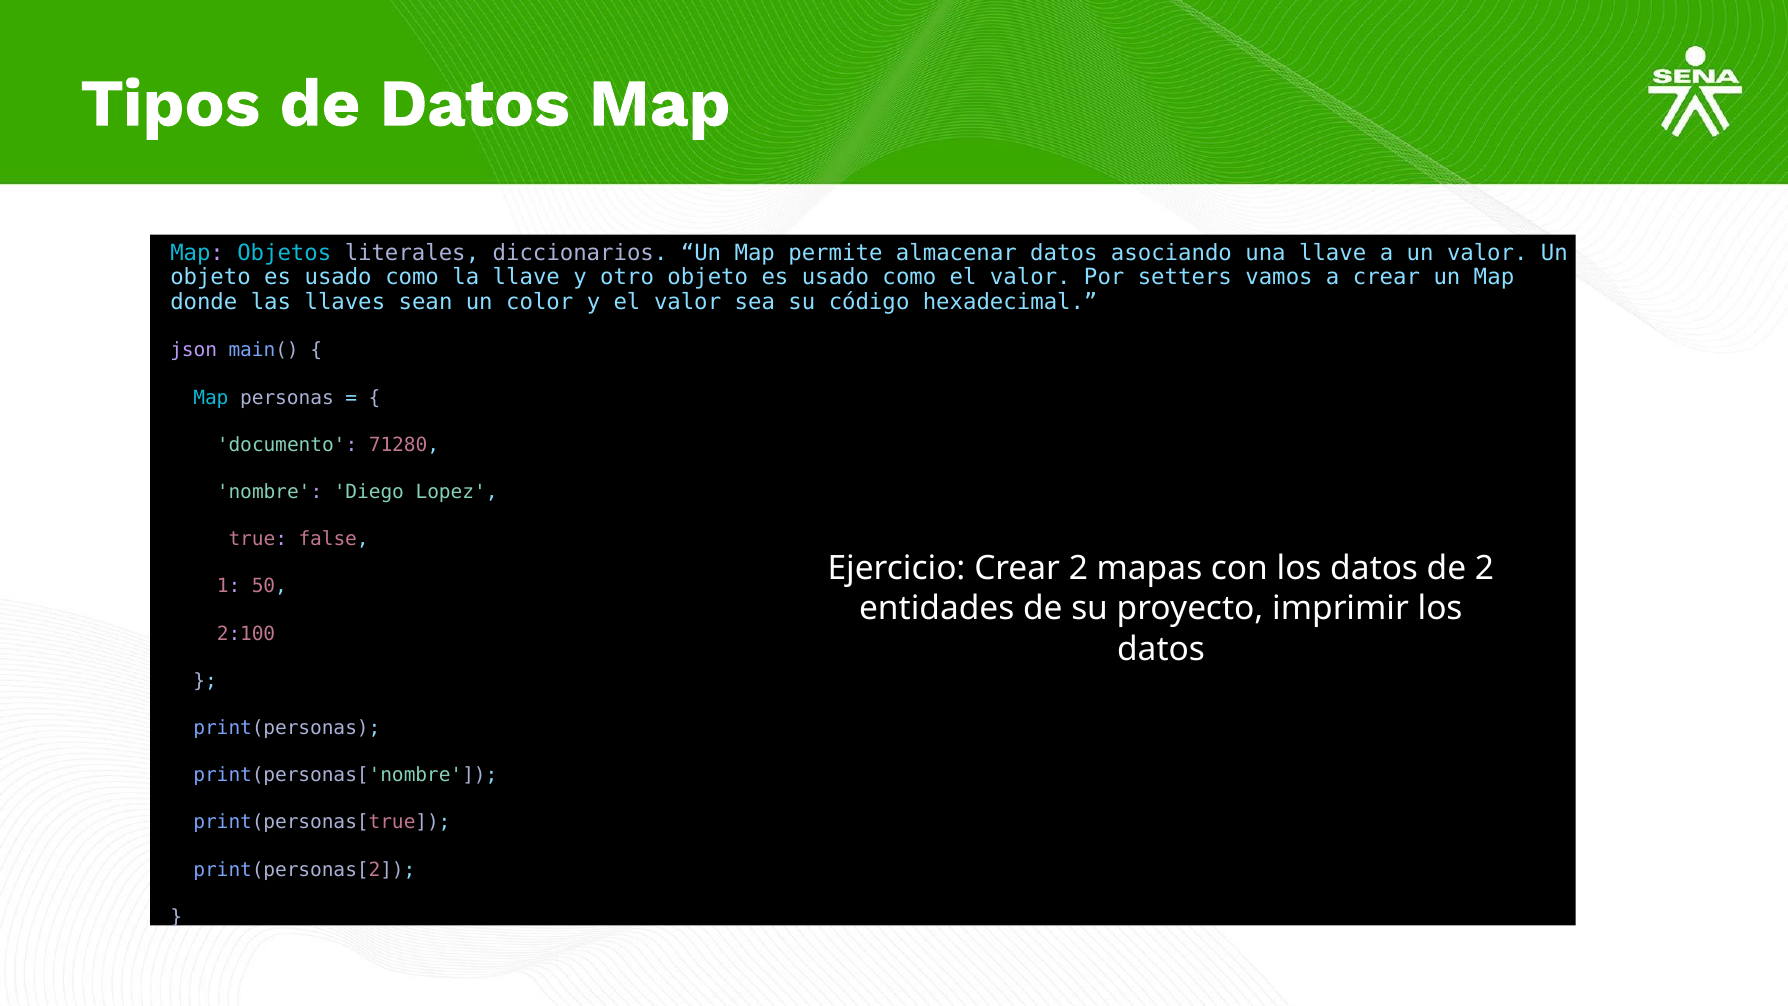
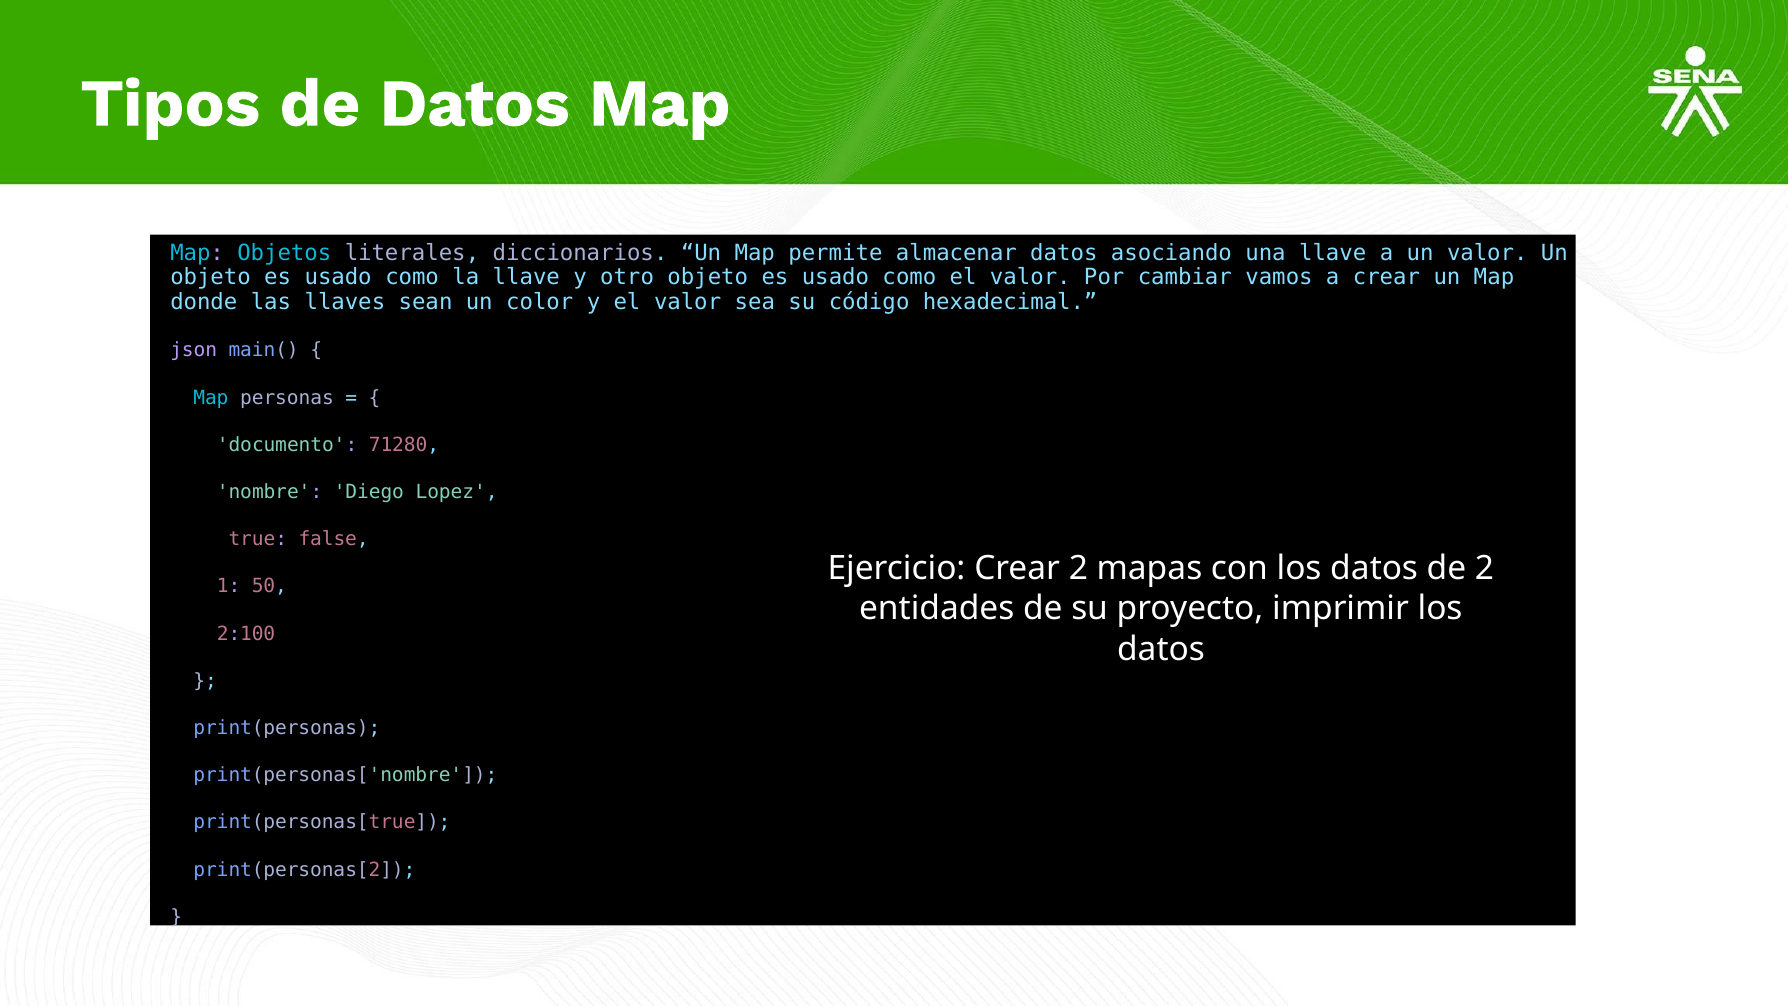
setters: setters -> cambiar
